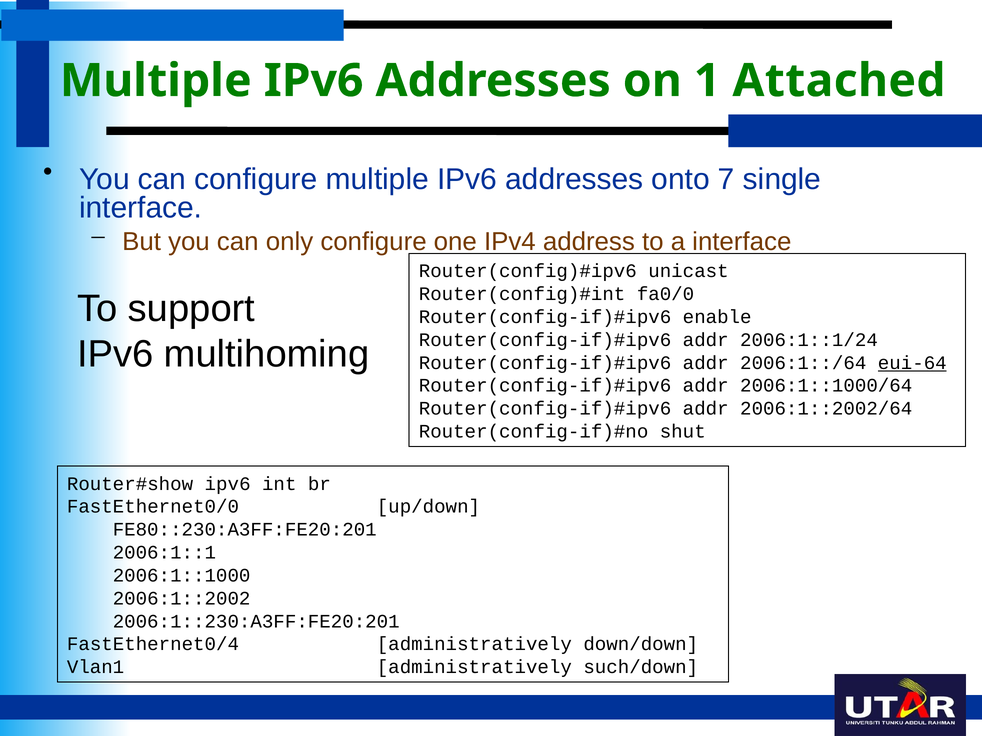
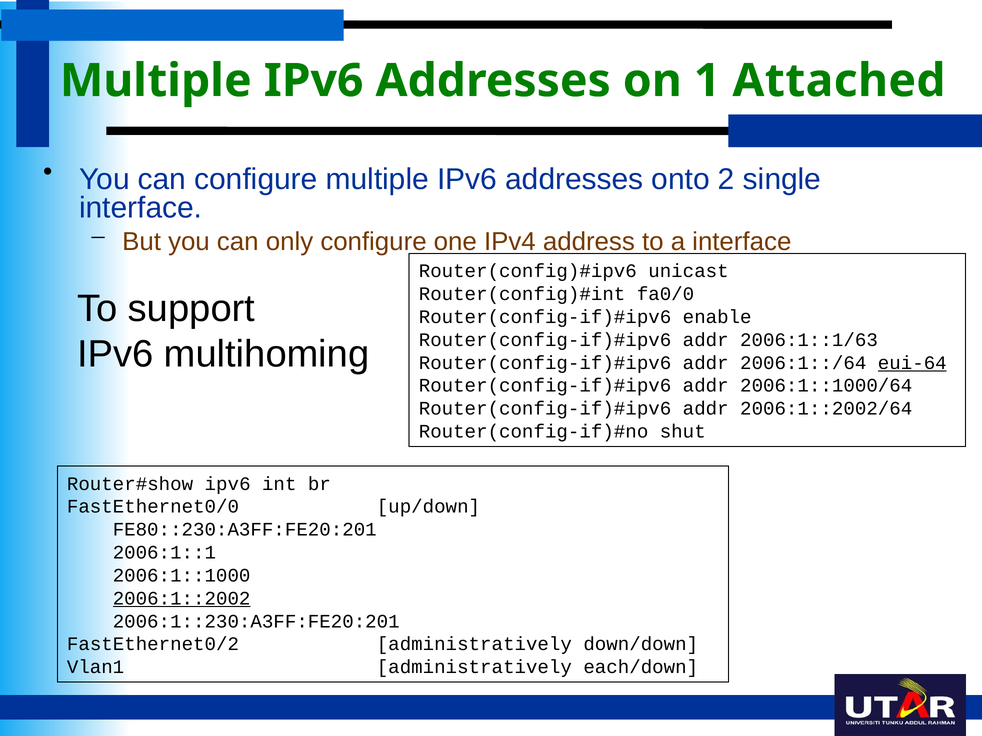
7: 7 -> 2
2006:1::1/24: 2006:1::1/24 -> 2006:1::1/63
2006:1::2002 underline: none -> present
FastEthernet0/4: FastEthernet0/4 -> FastEthernet0/2
such/down: such/down -> each/down
